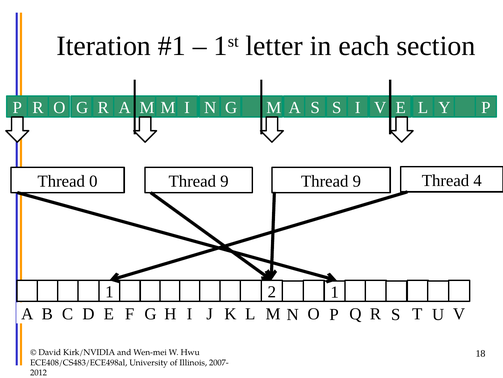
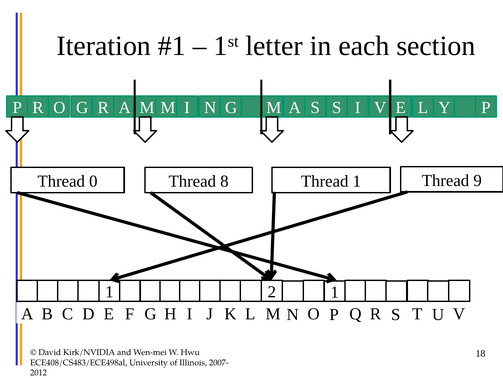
0 Thread 9: 9 -> 8
9 at (357, 181): 9 -> 1
4: 4 -> 9
